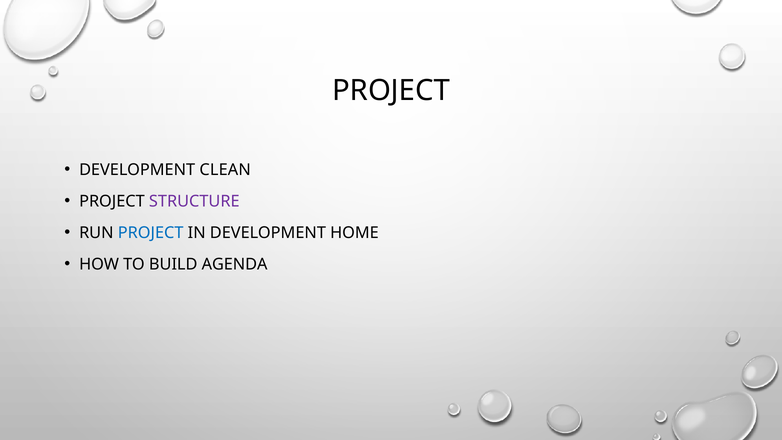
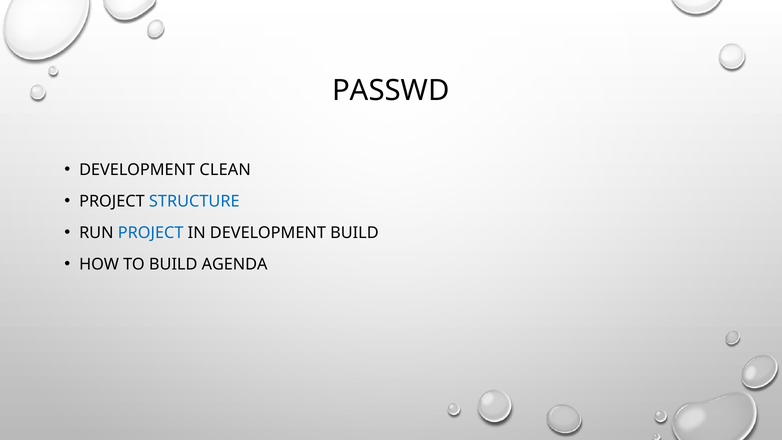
PROJECT at (391, 91): PROJECT -> PASSWD
STRUCTURE colour: purple -> blue
DEVELOPMENT HOME: HOME -> BUILD
